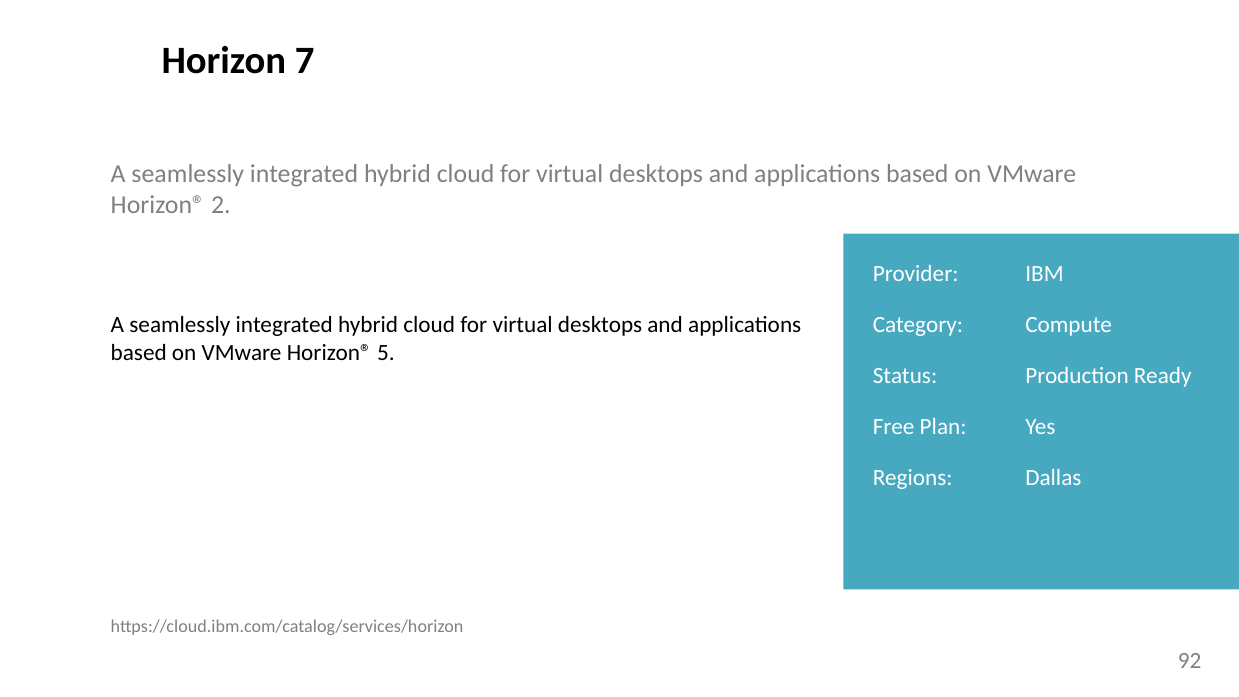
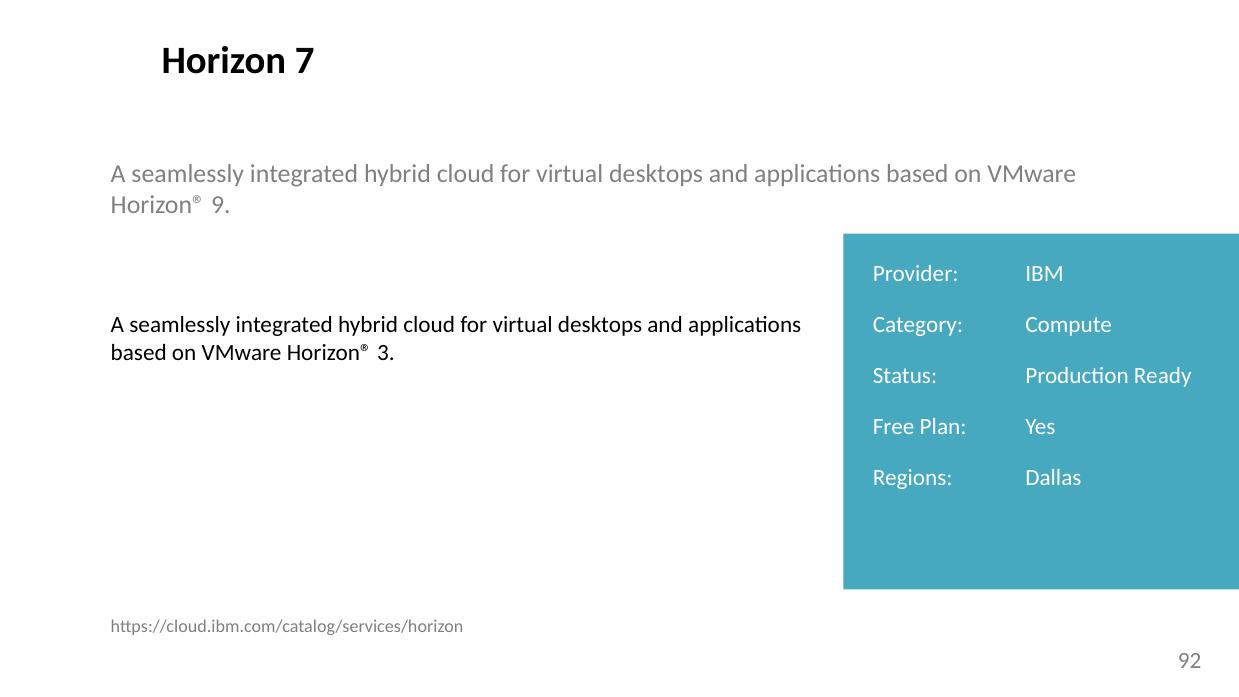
2: 2 -> 9
5: 5 -> 3
